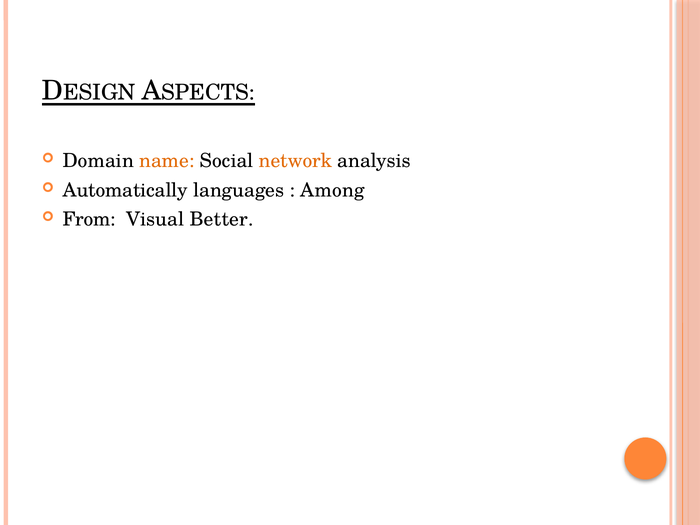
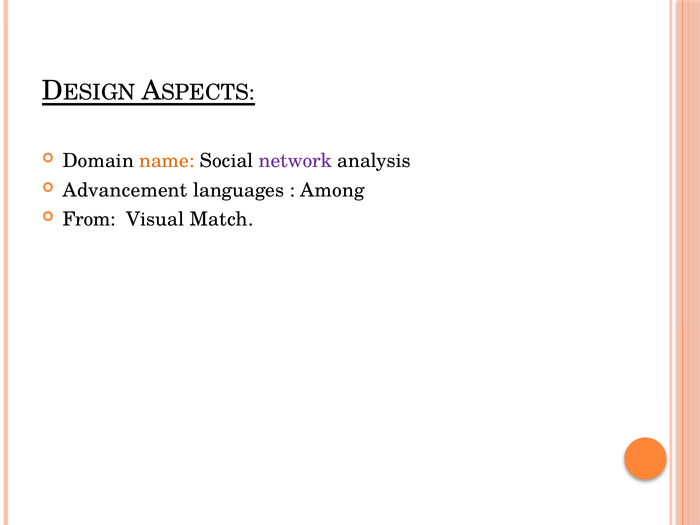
network colour: orange -> purple
Automatically: Automatically -> Advancement
Better: Better -> Match
